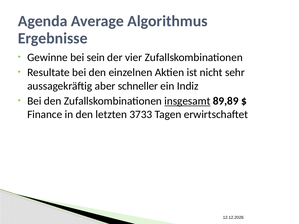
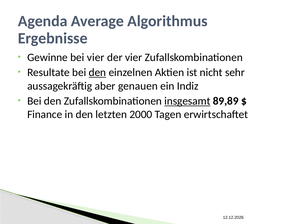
bei sein: sein -> vier
den at (97, 73) underline: none -> present
schneller: schneller -> genauen
3733: 3733 -> 2000
